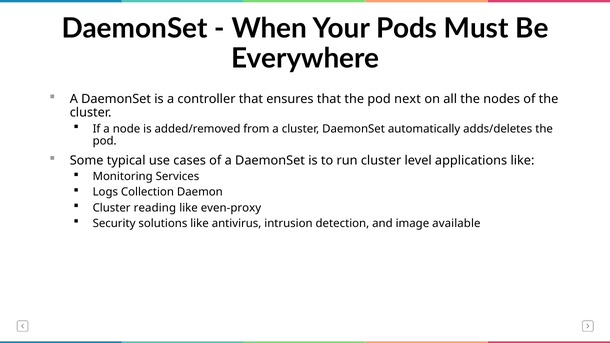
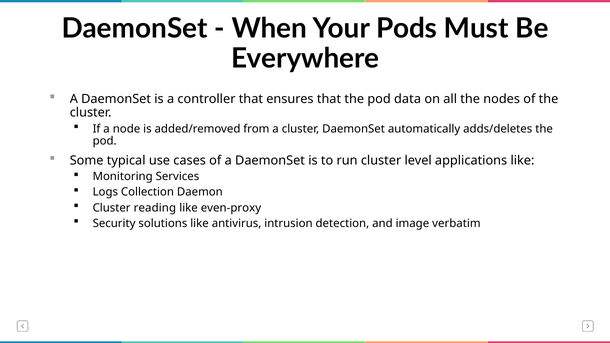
next: next -> data
available: available -> verbatim
